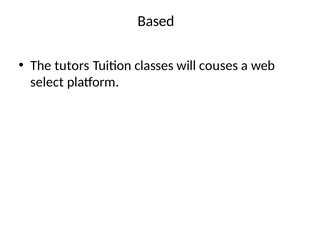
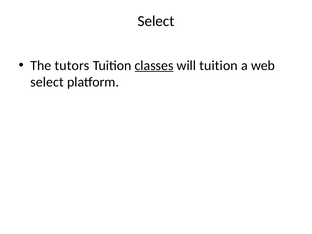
Based at (156, 21): Based -> Select
classes underline: none -> present
will couses: couses -> tuition
